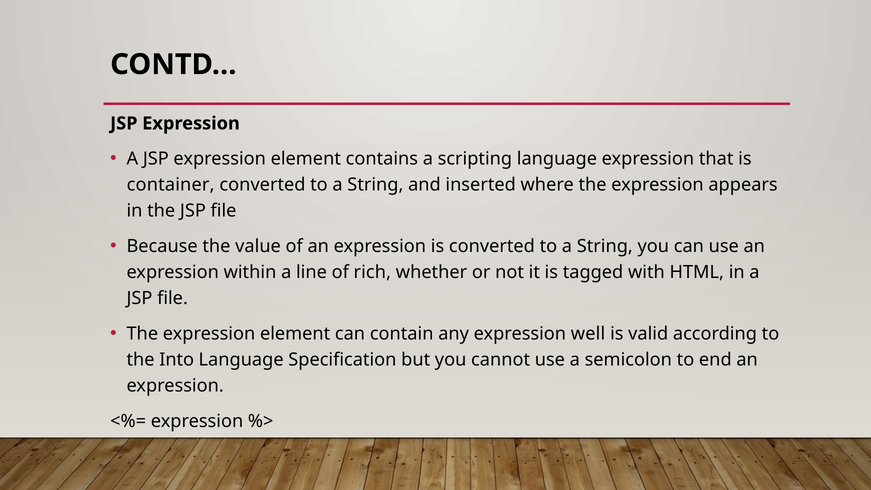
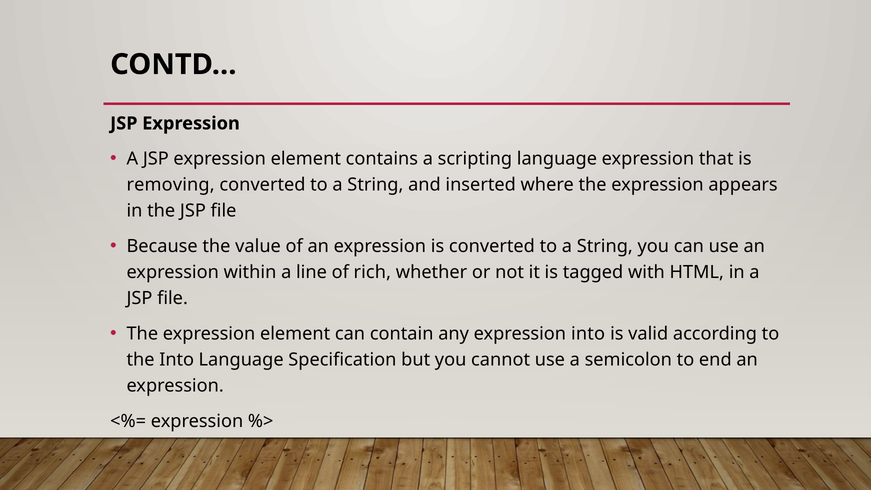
container: container -> removing
expression well: well -> into
